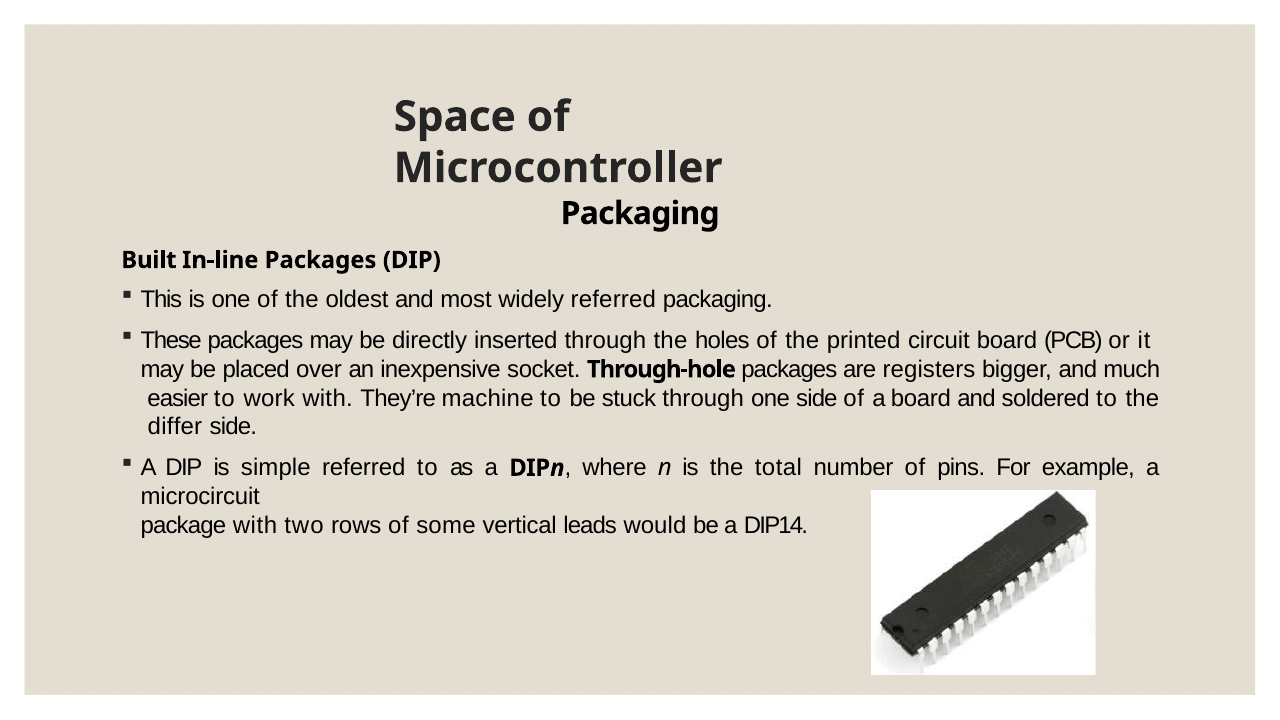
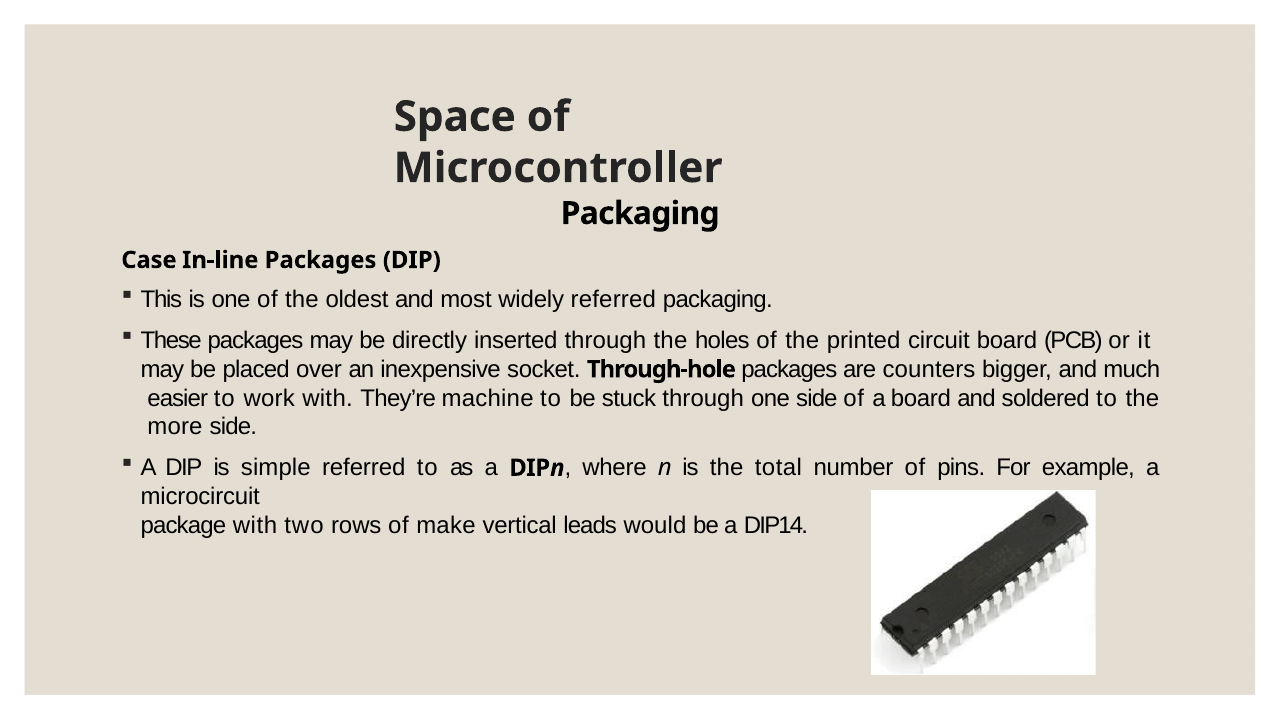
Built: Built -> Case
registers: registers -> counters
differ: differ -> more
some: some -> make
